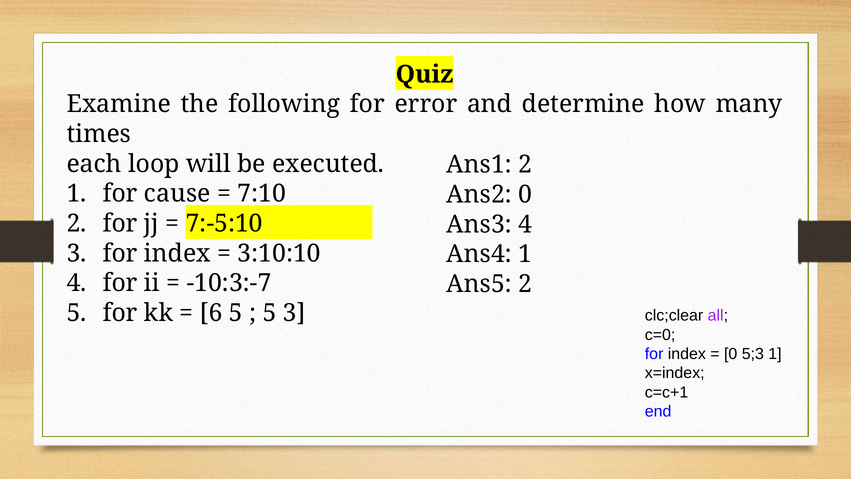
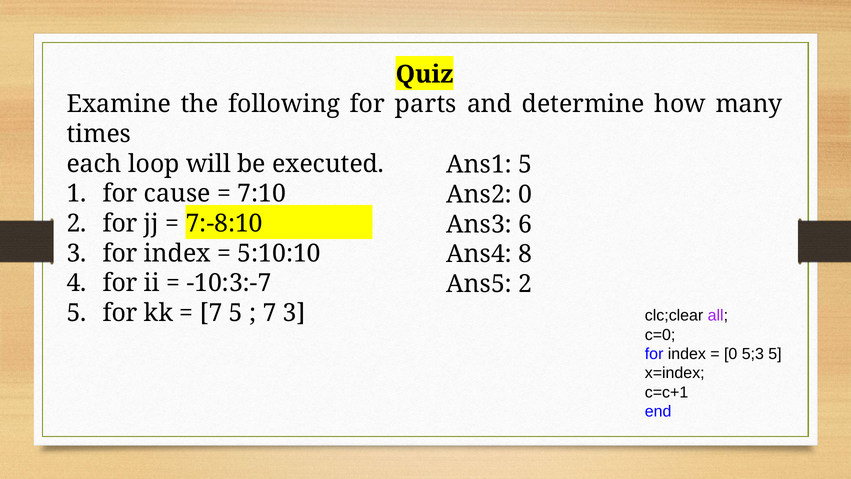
error: error -> parts
Ans1 2: 2 -> 5
7:-5:10: 7:-5:10 -> 7:-8:10
Ans3 4: 4 -> 6
3:10:10: 3:10:10 -> 5:10:10
Ans4 1: 1 -> 8
6 at (211, 313): 6 -> 7
5 at (270, 313): 5 -> 7
5;3 1: 1 -> 5
